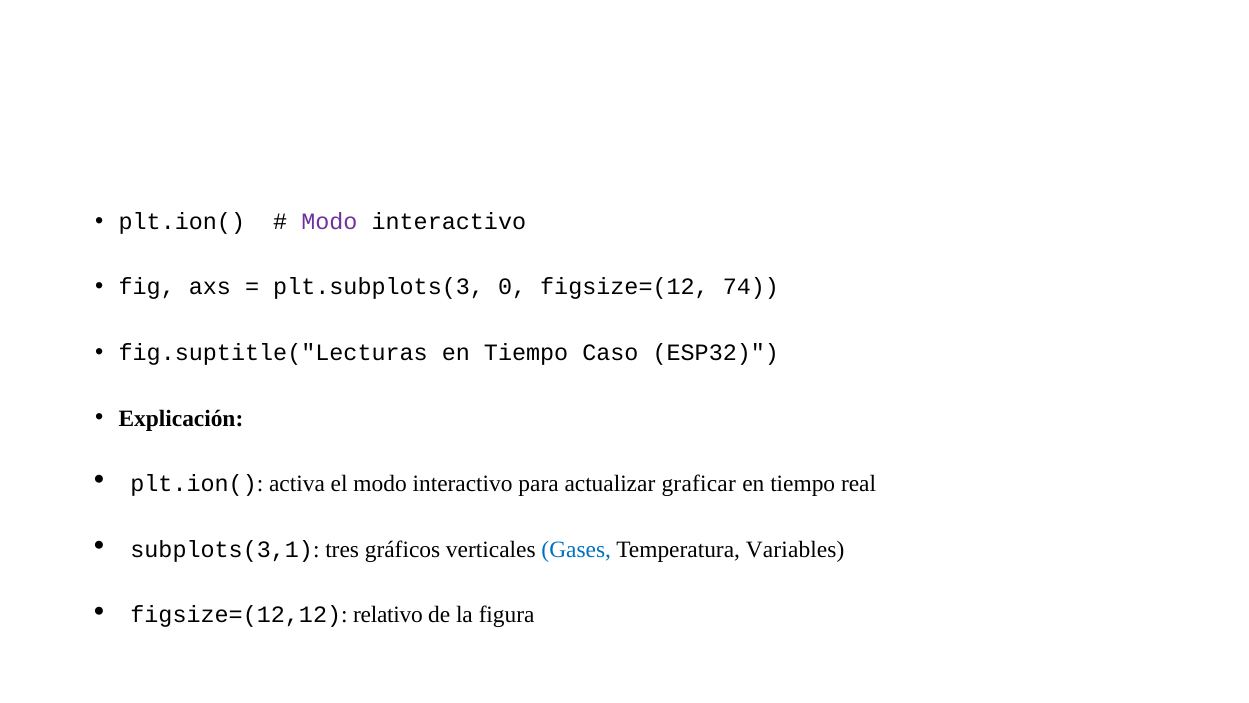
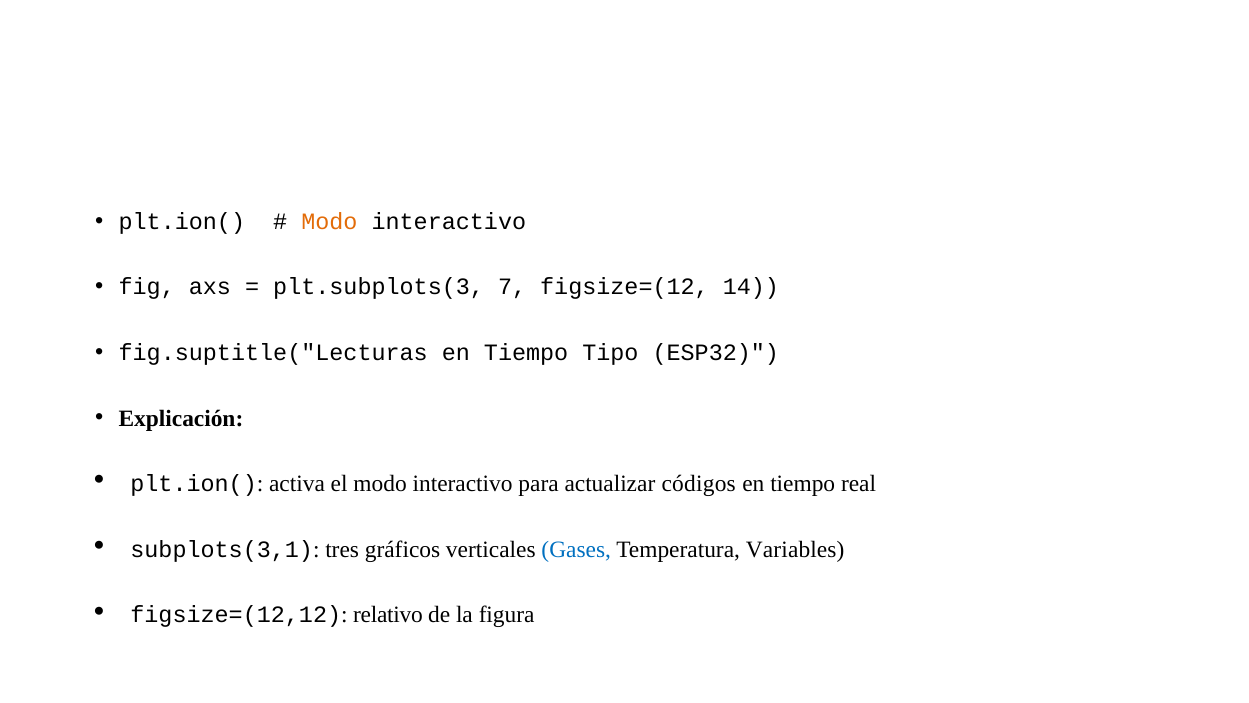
Modo at (329, 221) colour: purple -> orange
0: 0 -> 7
74: 74 -> 14
Caso: Caso -> Tipo
graficar: graficar -> códigos
